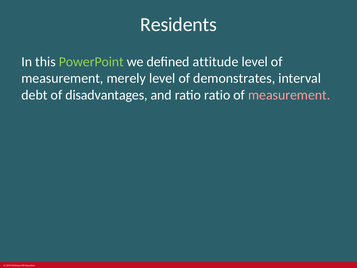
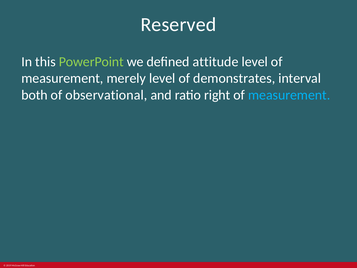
Residents: Residents -> Reserved
debt: debt -> both
disadvantages: disadvantages -> observational
ratio ratio: ratio -> right
measurement at (289, 95) colour: pink -> light blue
